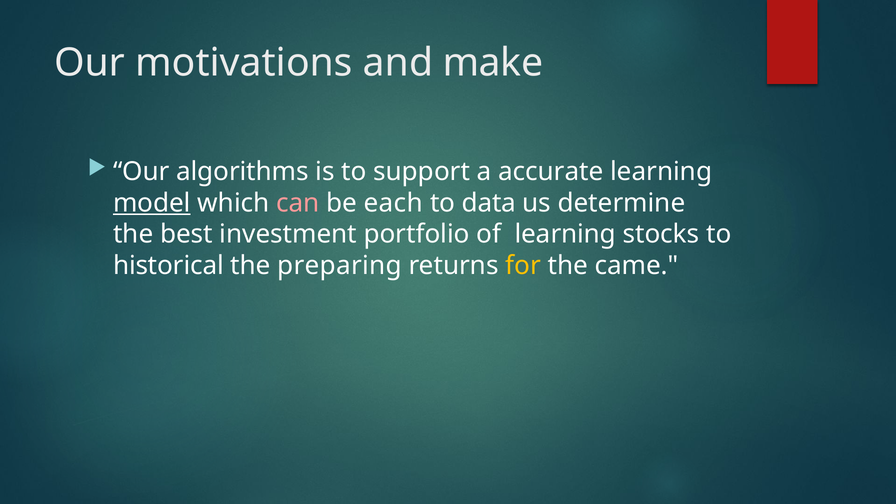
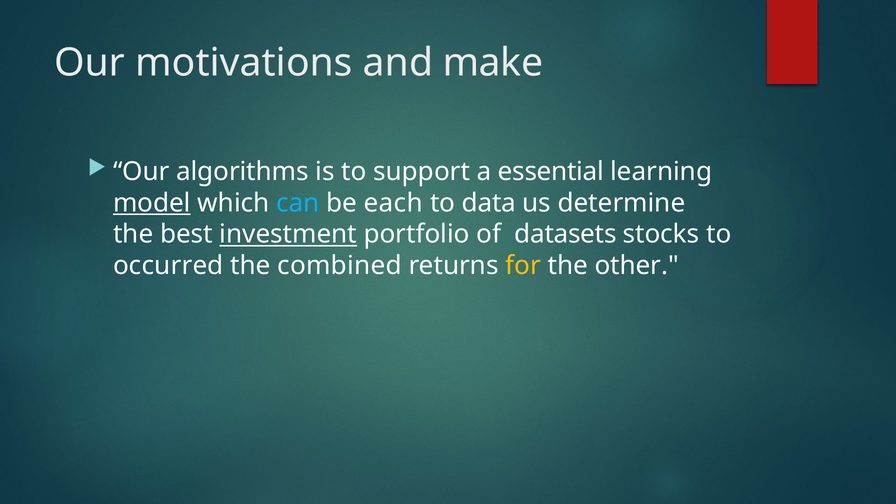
accurate: accurate -> essential
can colour: pink -> light blue
investment underline: none -> present
of learning: learning -> datasets
historical: historical -> occurred
preparing: preparing -> combined
came: came -> other
